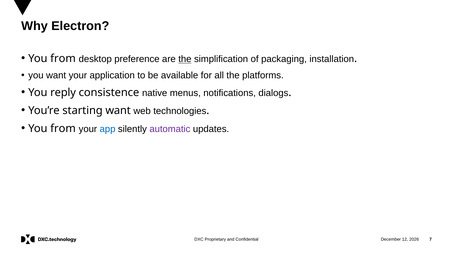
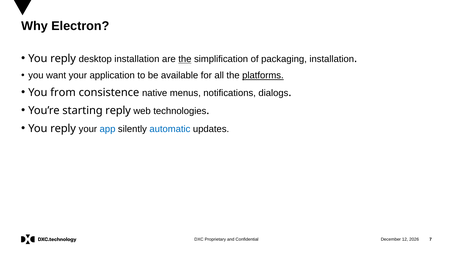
from at (63, 59): from -> reply
desktop preference: preference -> installation
platforms underline: none -> present
reply: reply -> from
starting want: want -> reply
from at (63, 128): from -> reply
automatic colour: purple -> blue
